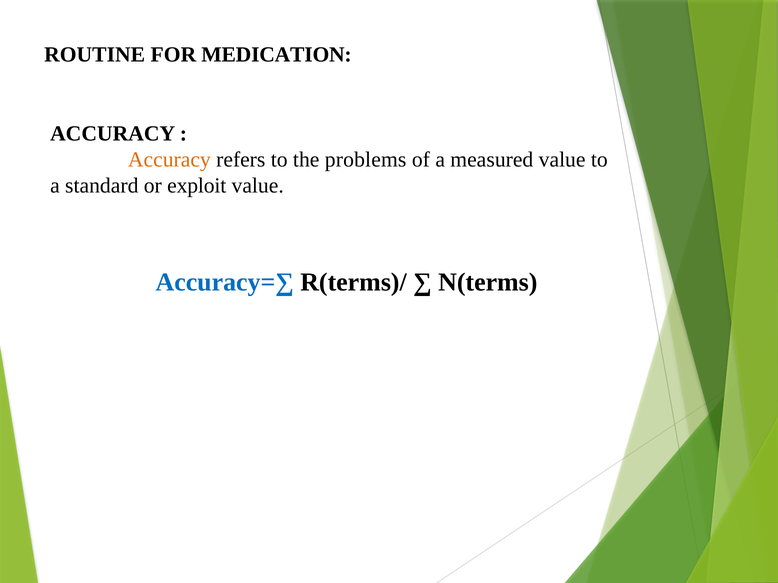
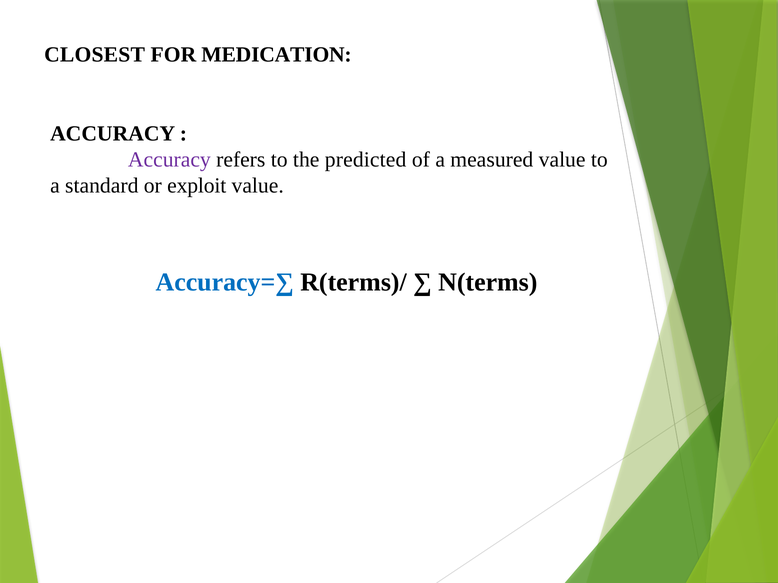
ROUTINE: ROUTINE -> CLOSEST
Accuracy at (169, 160) colour: orange -> purple
problems: problems -> predicted
